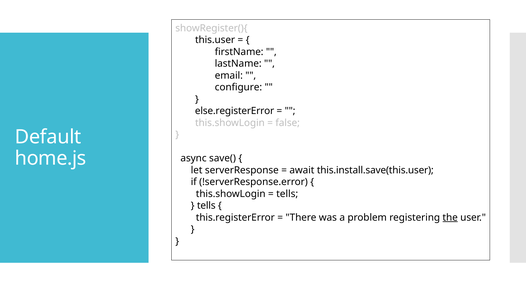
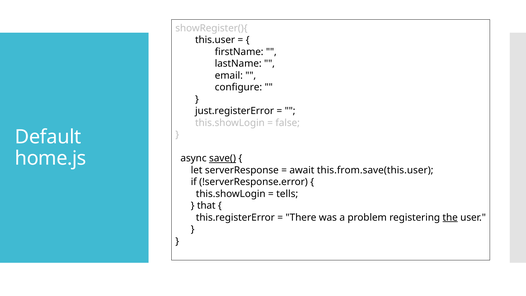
else.registerError: else.registerError -> just.registerError
save( underline: none -> present
this.install.save(this.user: this.install.save(this.user -> this.from.save(this.user
tells at (206, 206): tells -> that
